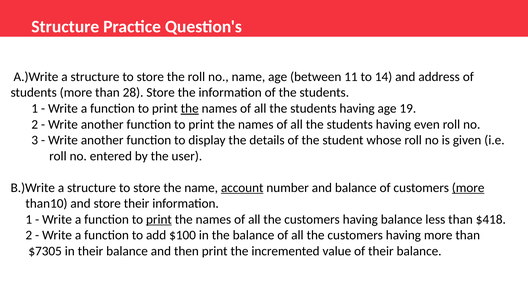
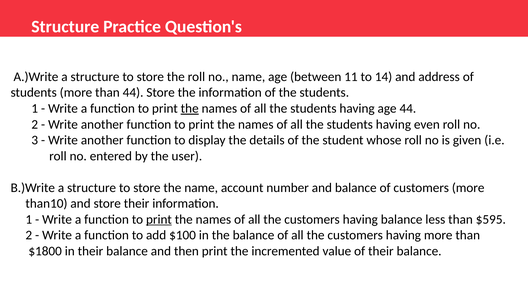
than 28: 28 -> 44
age 19: 19 -> 44
account underline: present -> none
more at (468, 188) underline: present -> none
$418: $418 -> $595
$7305: $7305 -> $1800
